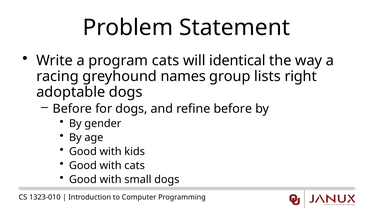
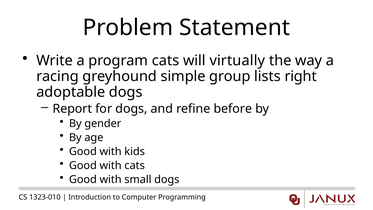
identical: identical -> virtually
names: names -> simple
Before at (72, 109): Before -> Report
